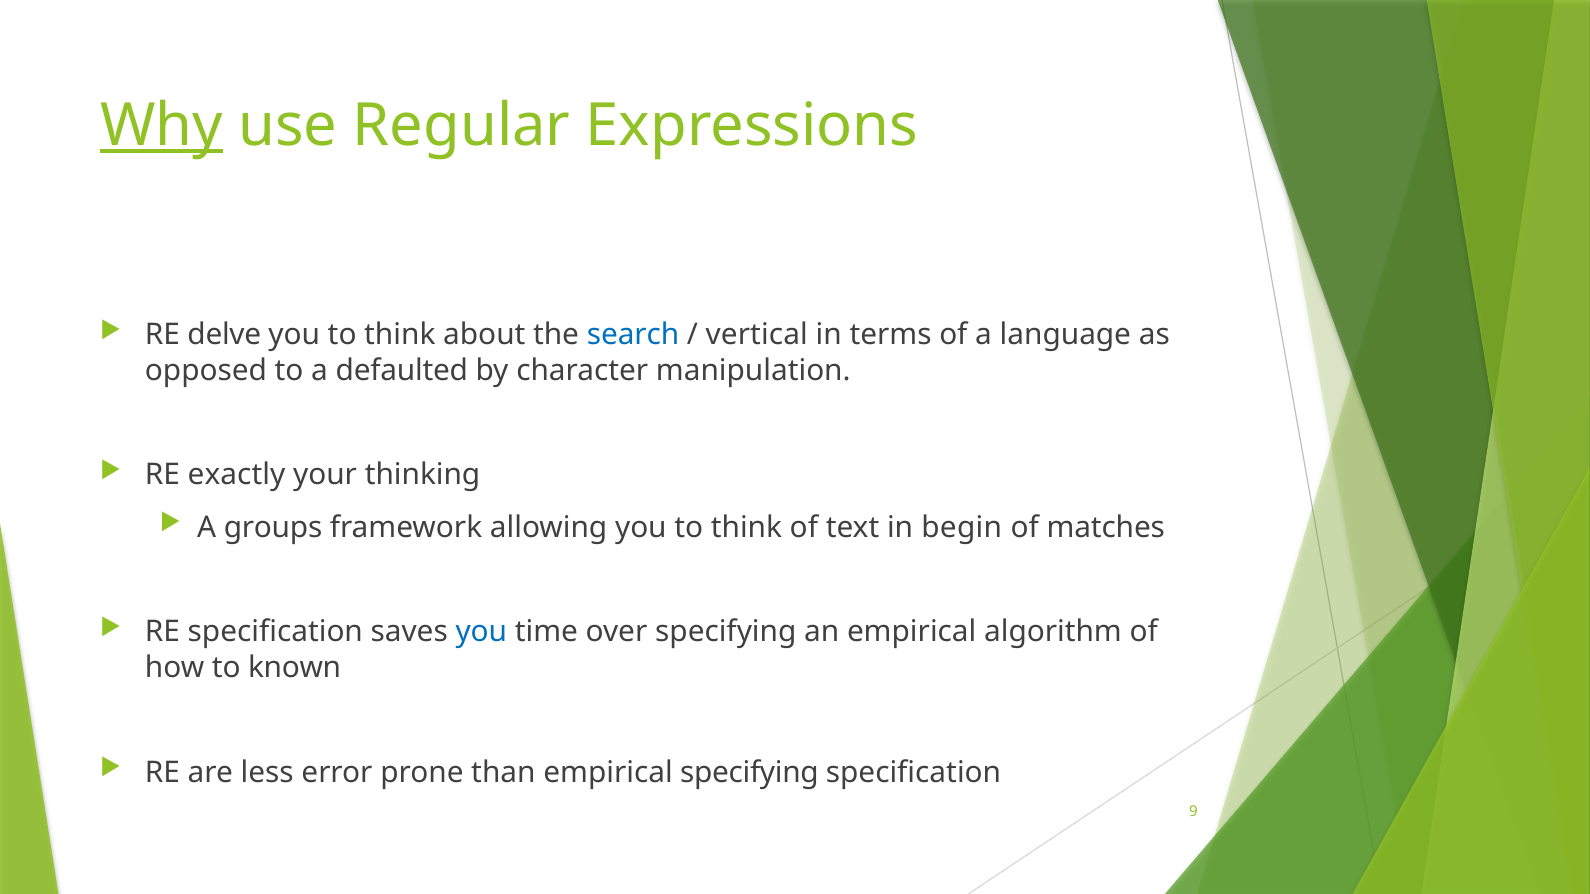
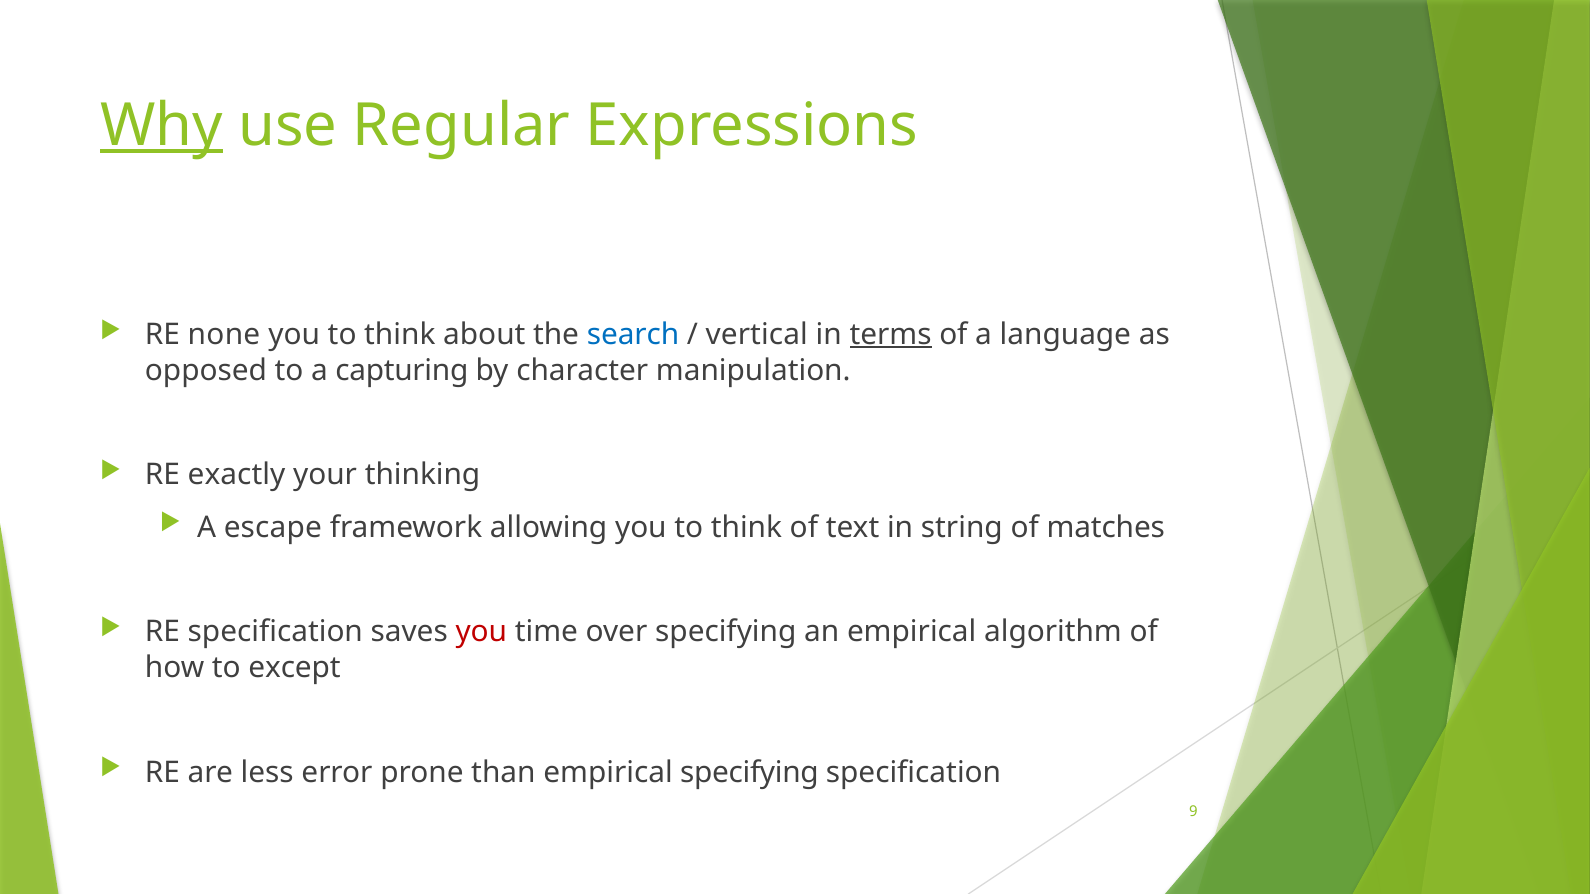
delve: delve -> none
terms underline: none -> present
defaulted: defaulted -> capturing
groups: groups -> escape
begin: begin -> string
you at (481, 632) colour: blue -> red
known: known -> except
